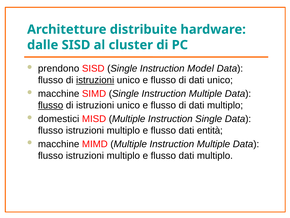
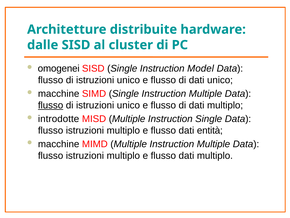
prendono: prendono -> omogenei
istruzioni at (95, 80) underline: present -> none
domestici: domestici -> introdotte
